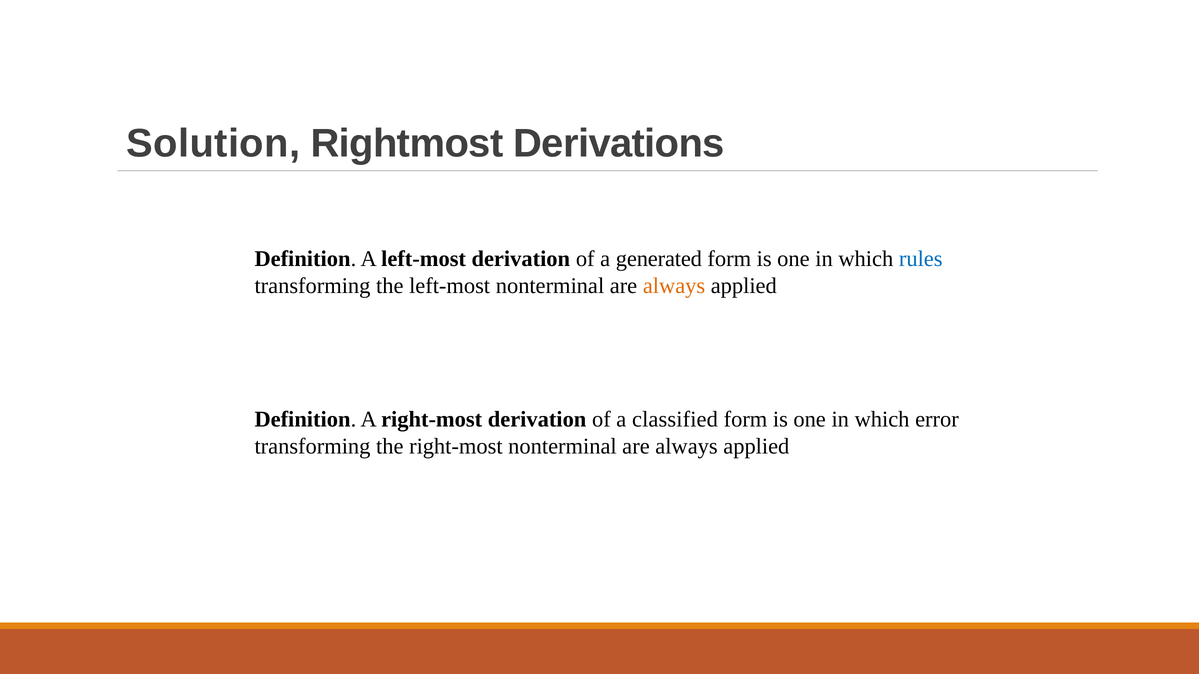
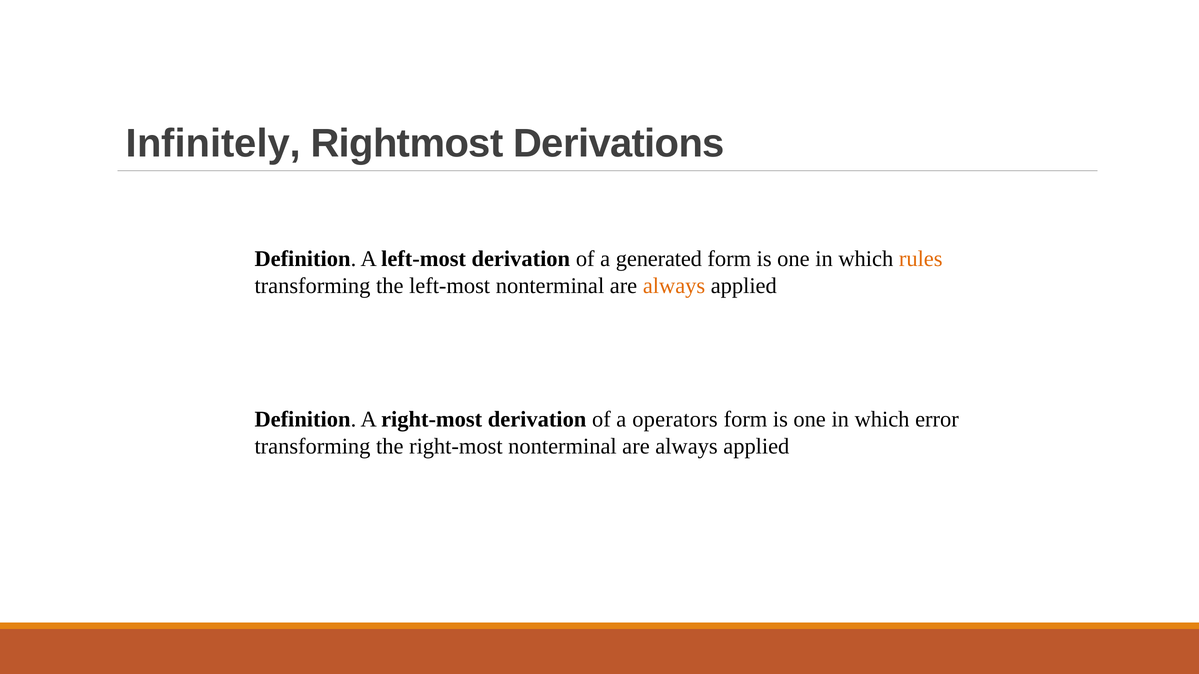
Solution: Solution -> Infinitely
rules colour: blue -> orange
classified: classified -> operators
